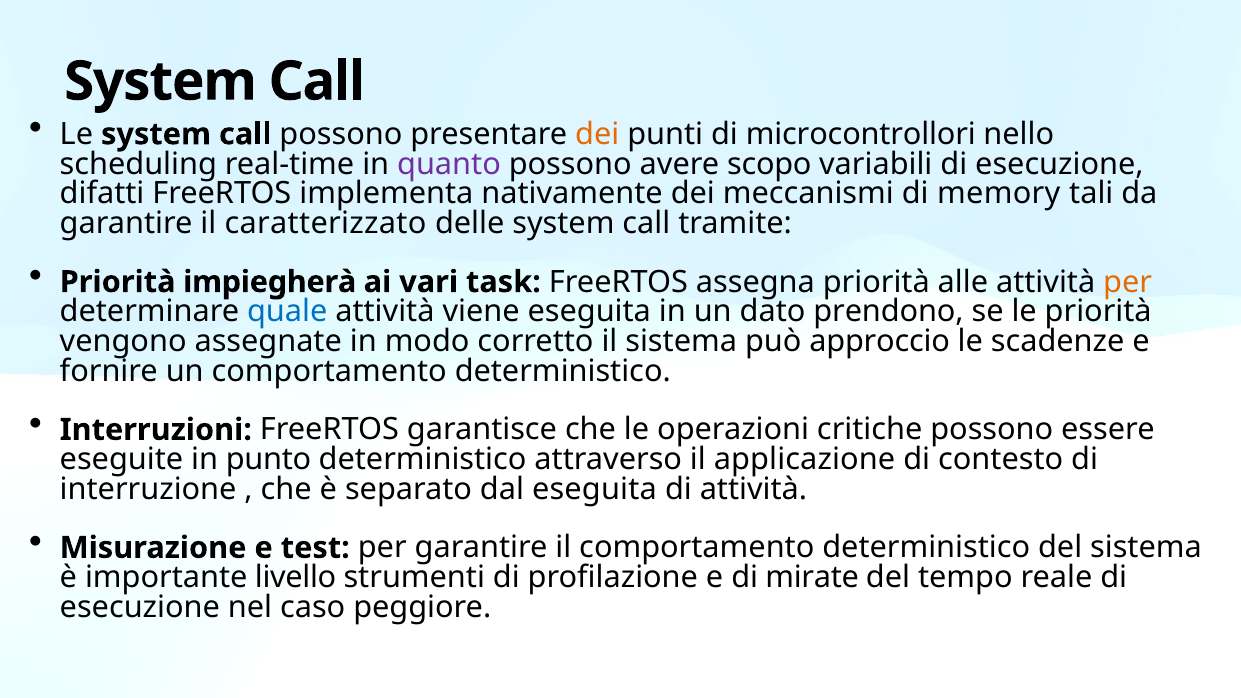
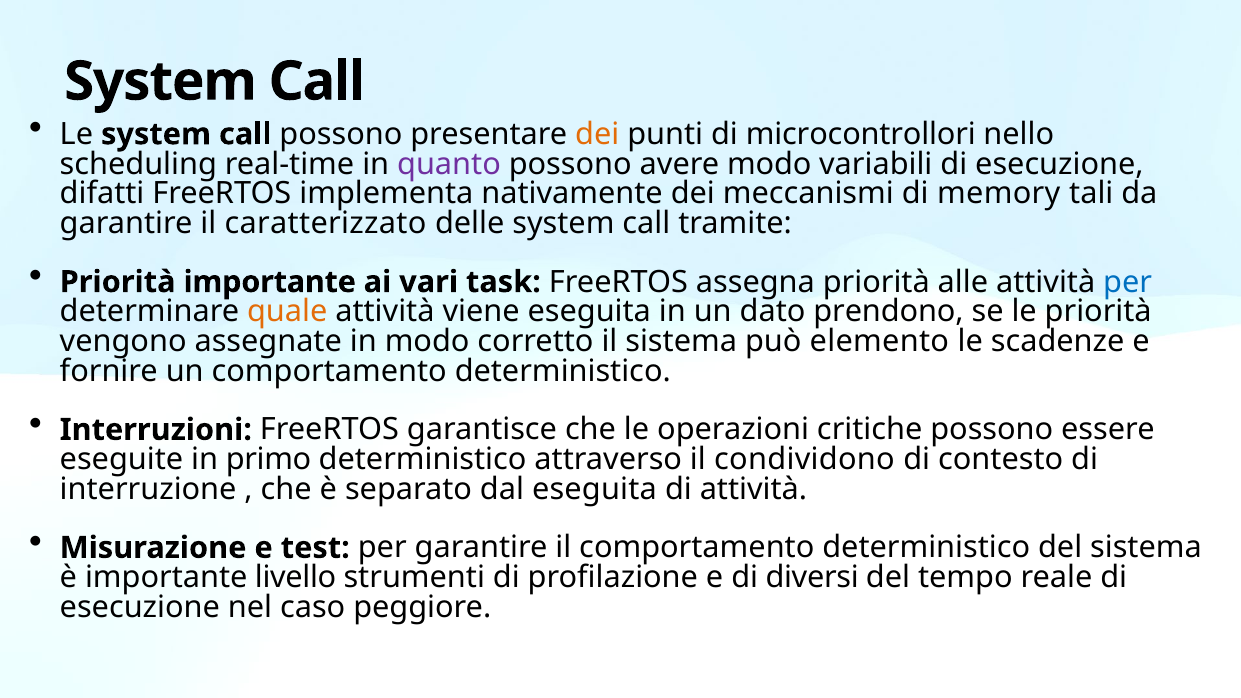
avere scopo: scopo -> modo
Priorità impiegherà: impiegherà -> importante
per at (1128, 282) colour: orange -> blue
quale colour: blue -> orange
approccio: approccio -> elemento
punto: punto -> primo
applicazione: applicazione -> condividono
mirate: mirate -> diversi
